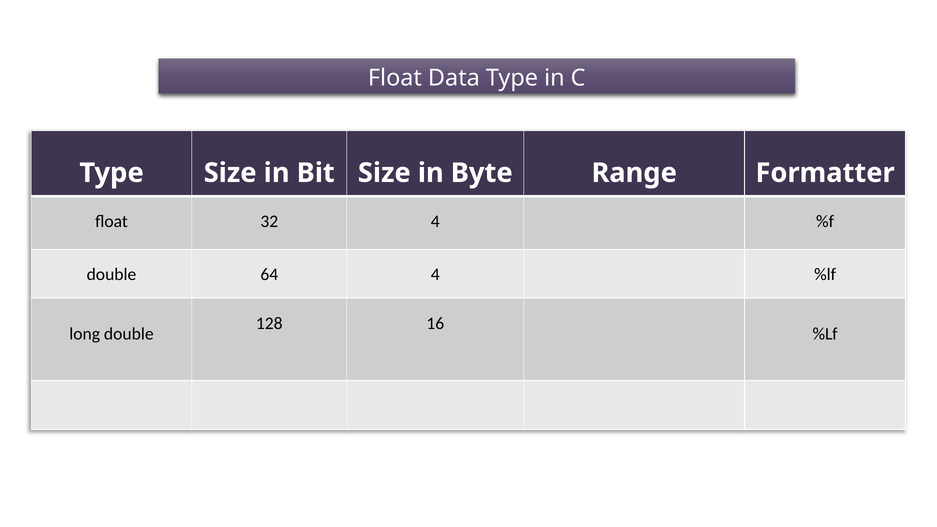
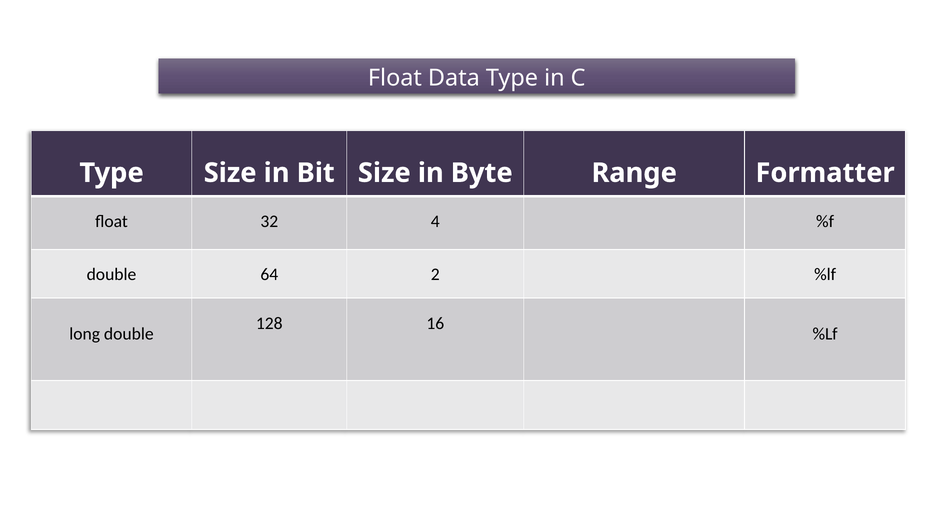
64 4: 4 -> 2
